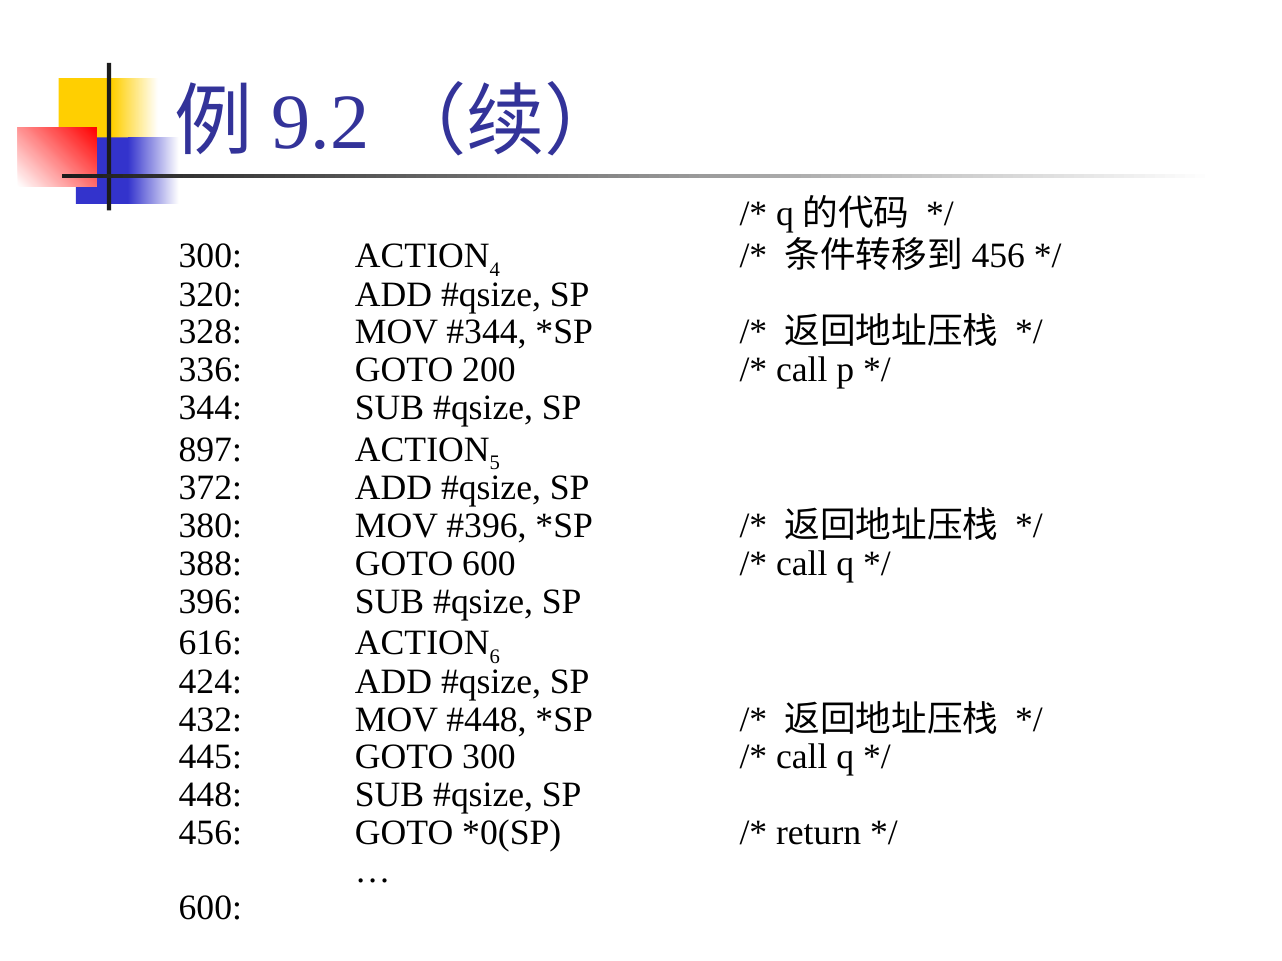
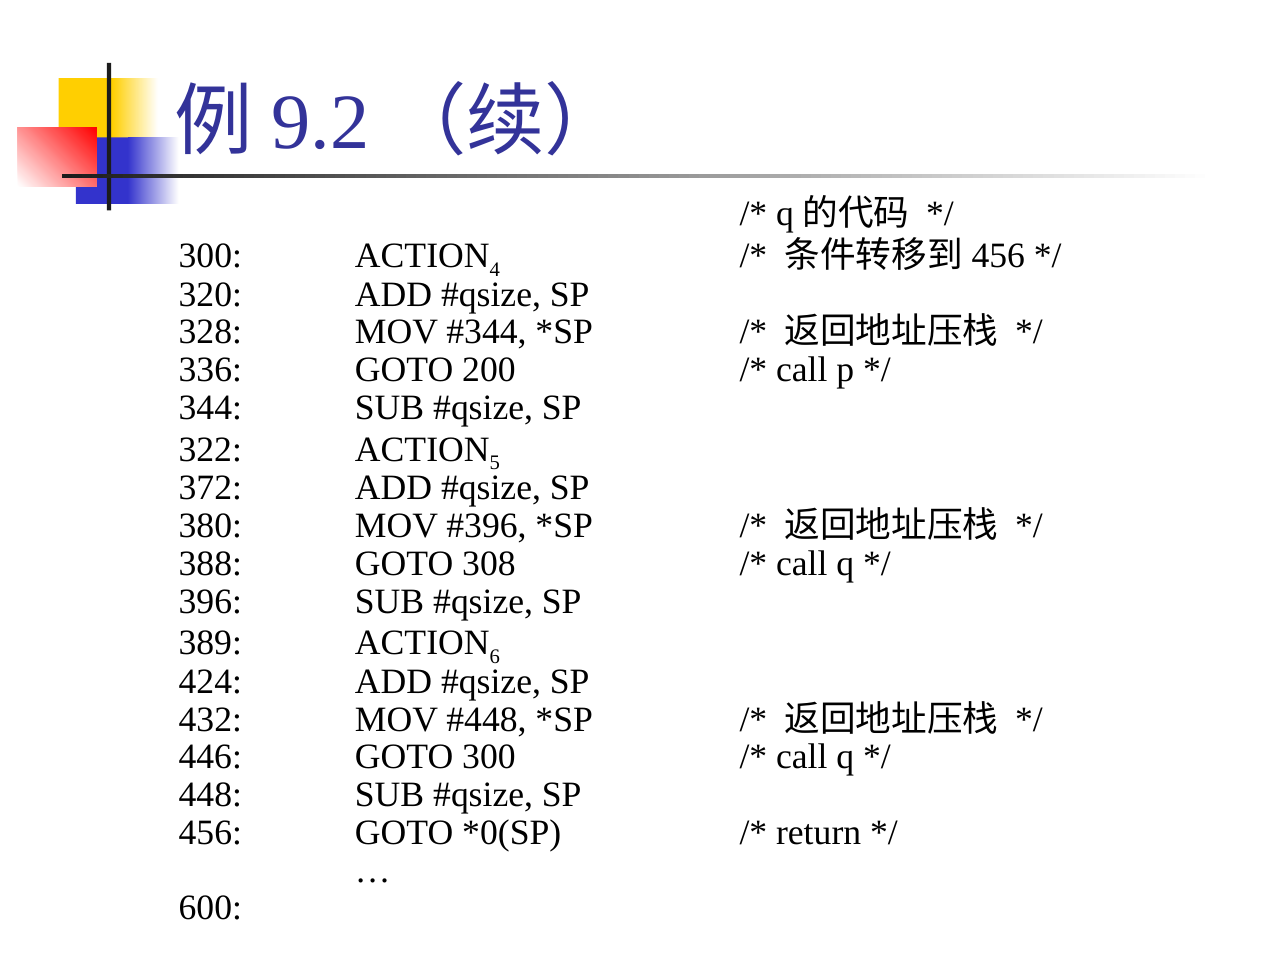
897: 897 -> 322
GOTO 600: 600 -> 308
616: 616 -> 389
445: 445 -> 446
